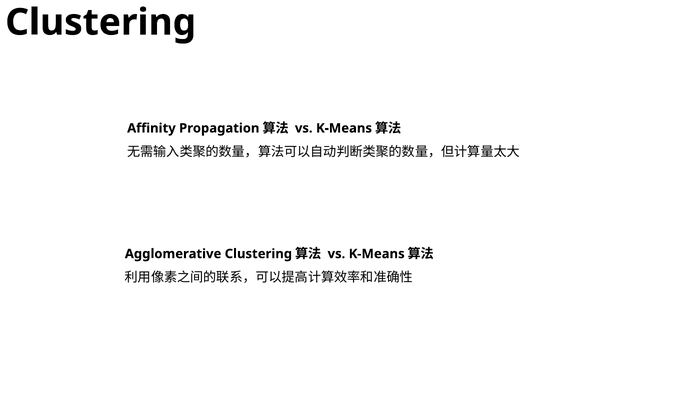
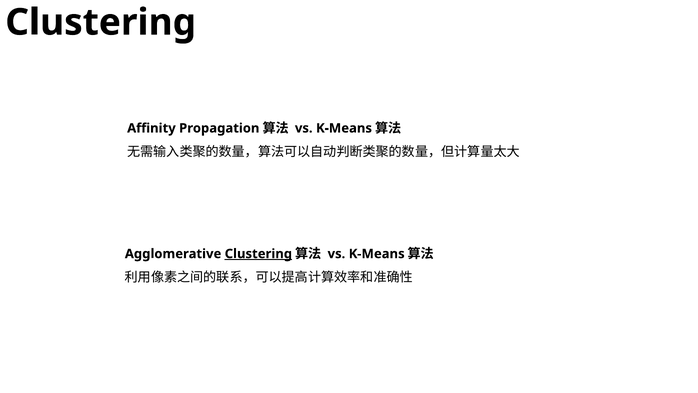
Clustering at (258, 254) underline: none -> present
